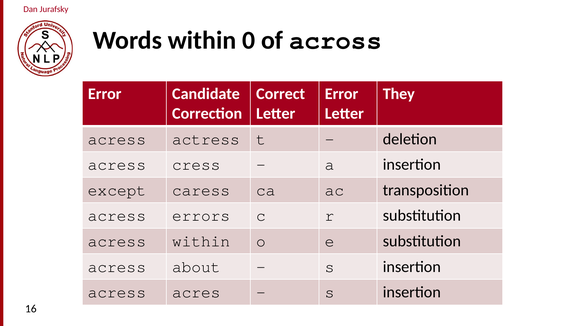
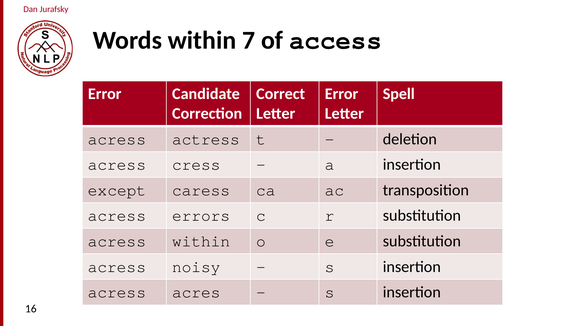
0: 0 -> 7
across: across -> access
They: They -> Spell
about: about -> noisy
